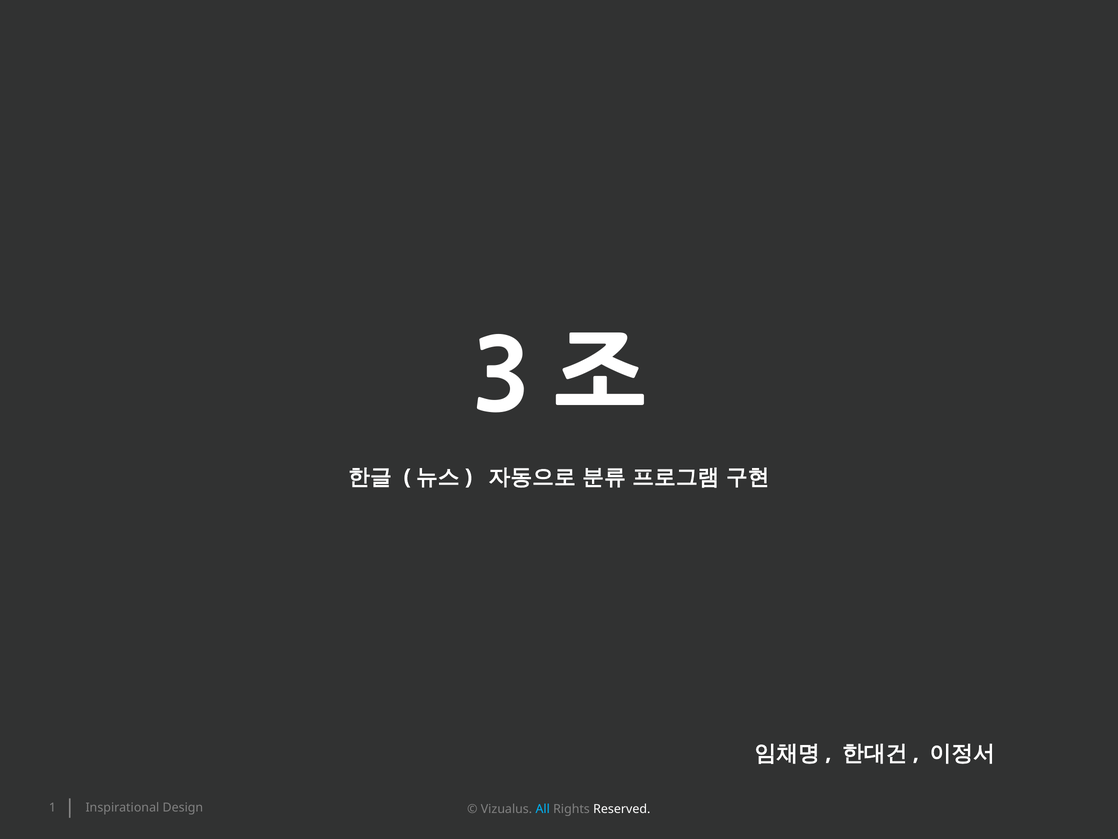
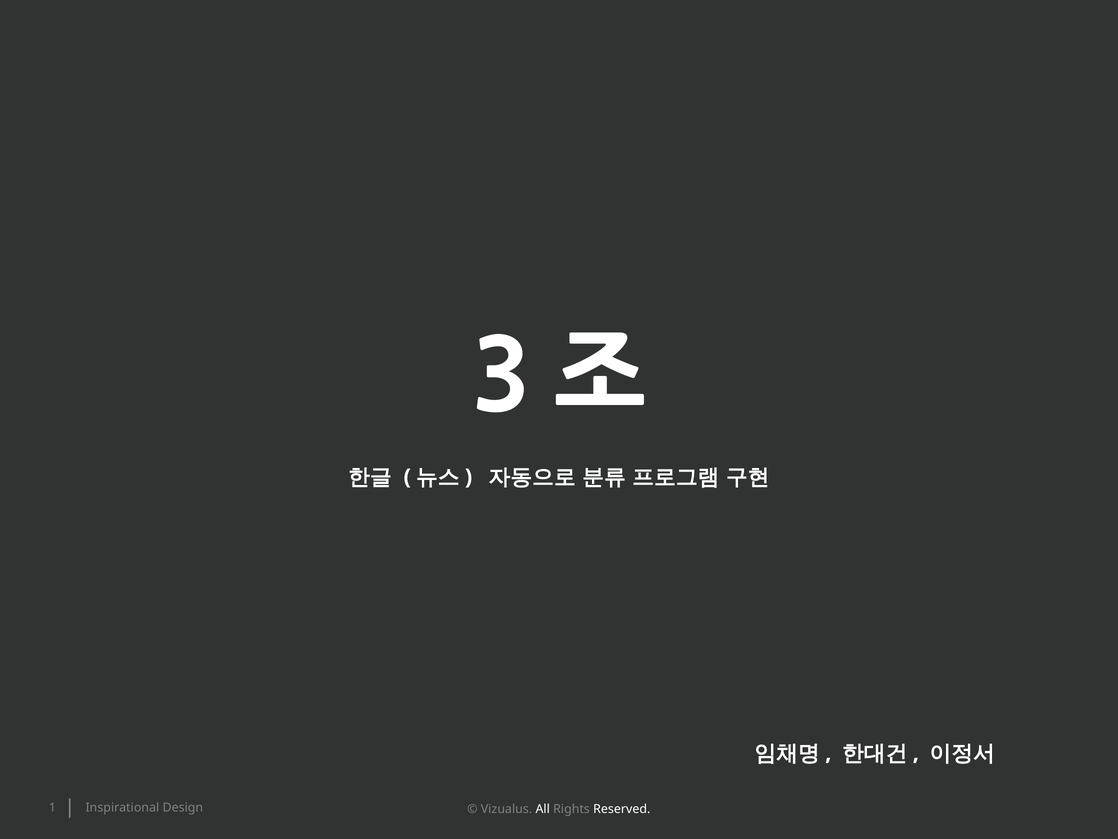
All colour: light blue -> white
